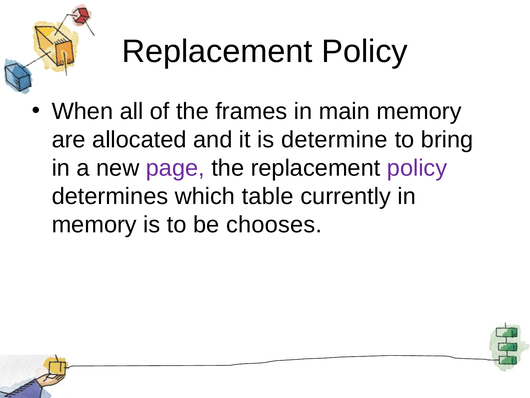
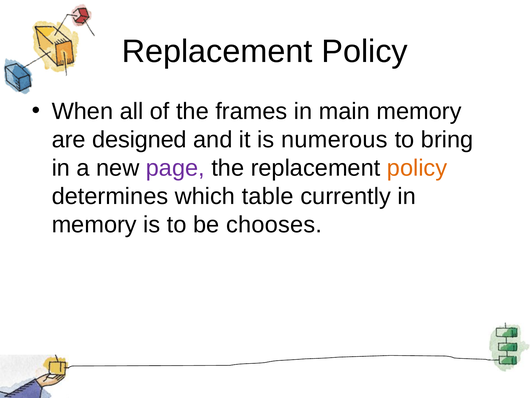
allocated: allocated -> designed
determine: determine -> numerous
policy at (417, 168) colour: purple -> orange
